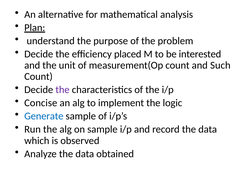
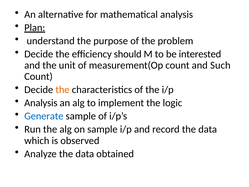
placed: placed -> should
the at (63, 90) colour: purple -> orange
Concise at (41, 103): Concise -> Analysis
